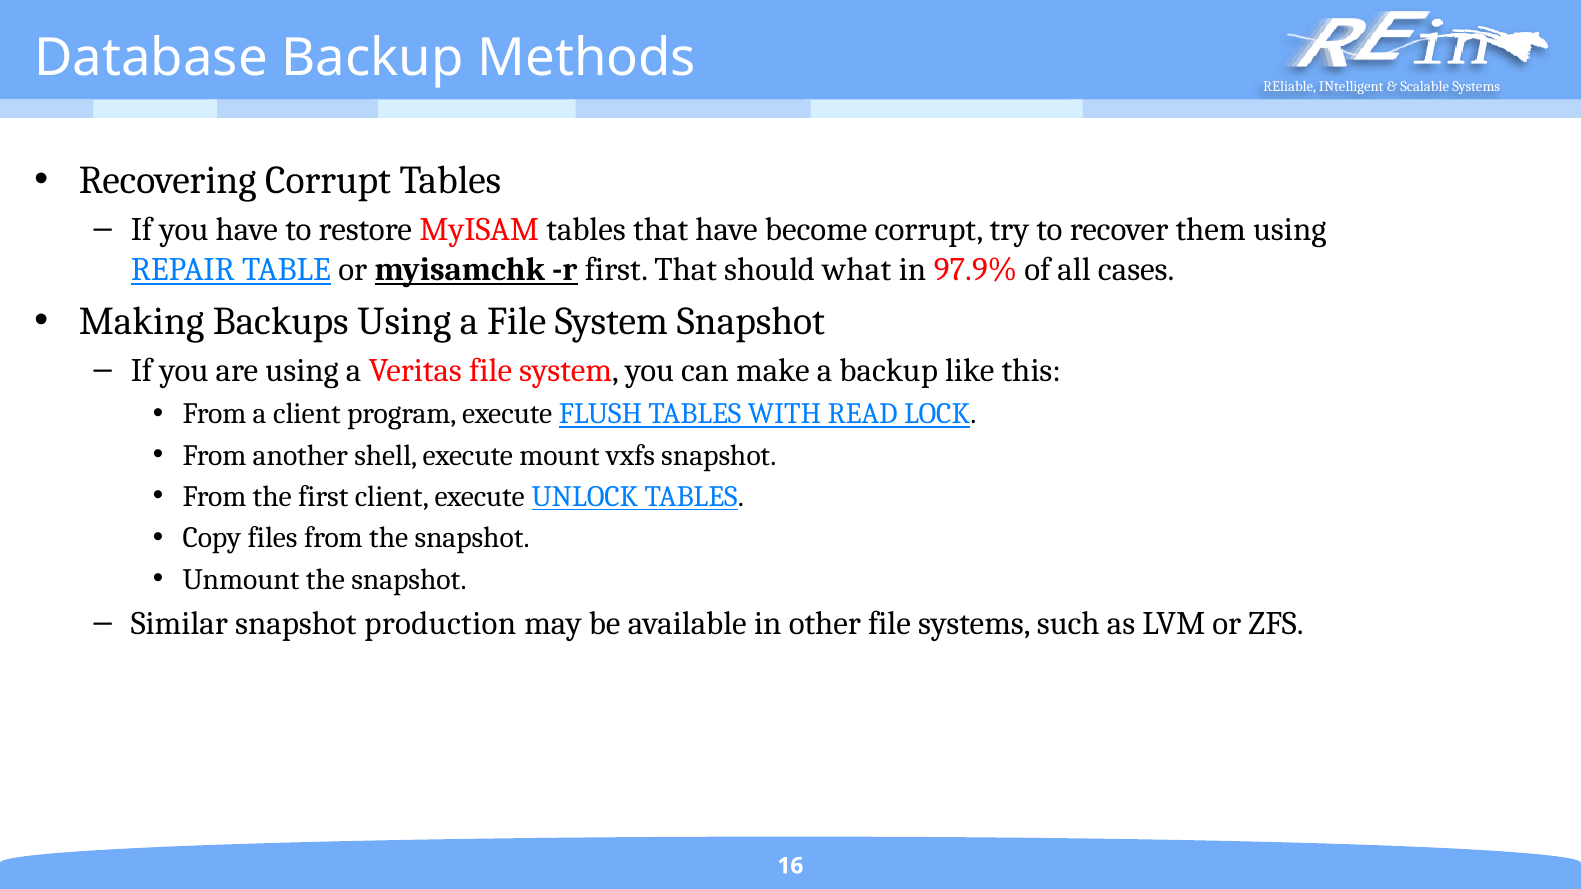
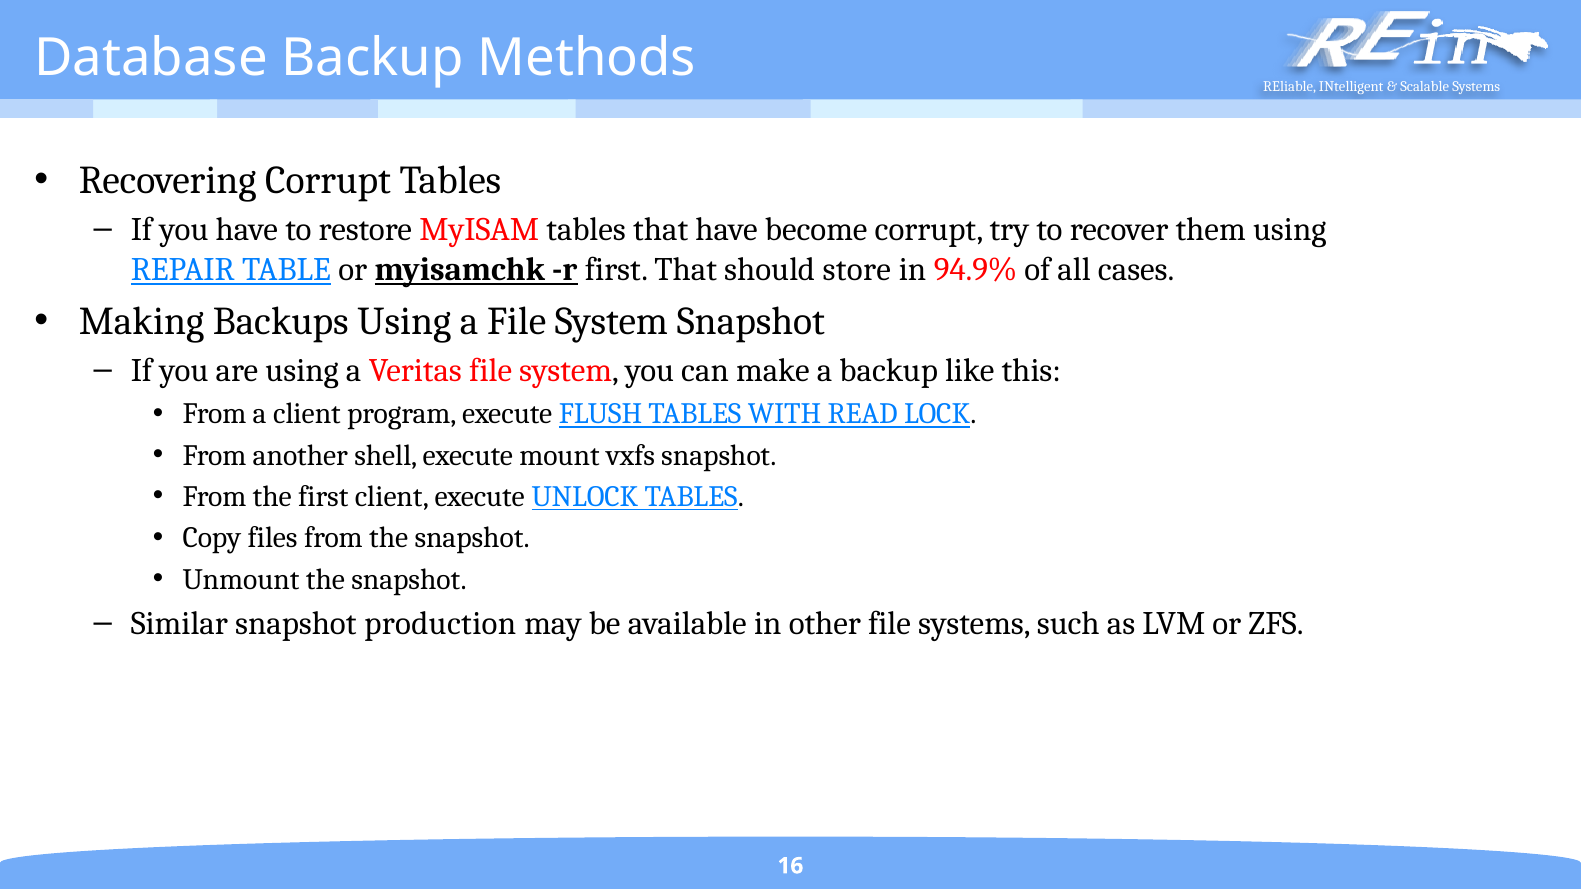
what: what -> store
97.9%: 97.9% -> 94.9%
